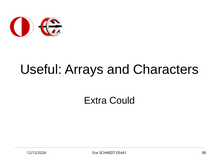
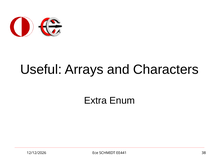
Could: Could -> Enum
